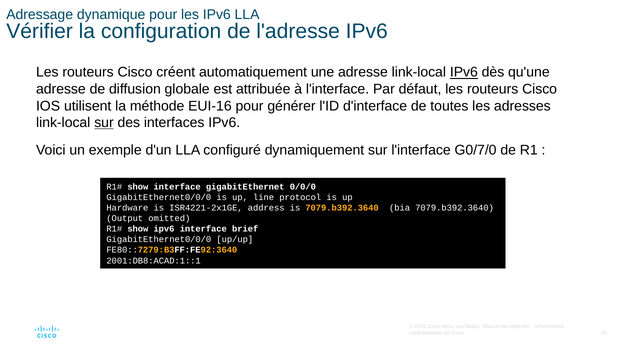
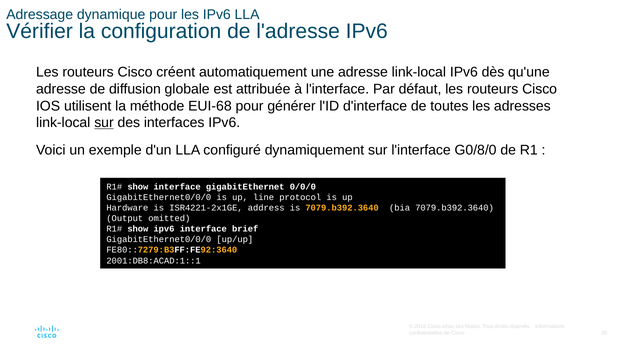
IPv6 at (464, 72) underline: present -> none
EUI-16: EUI-16 -> EUI-68
G0/7/0: G0/7/0 -> G0/8/0
